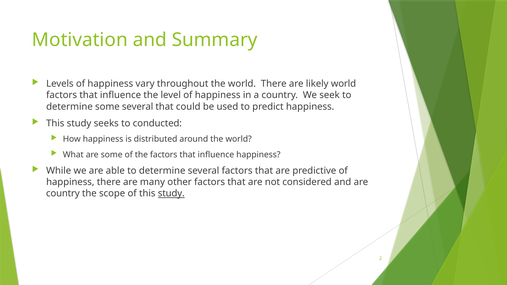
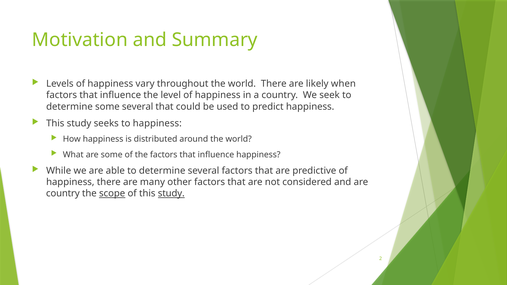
likely world: world -> when
to conducted: conducted -> happiness
scope underline: none -> present
